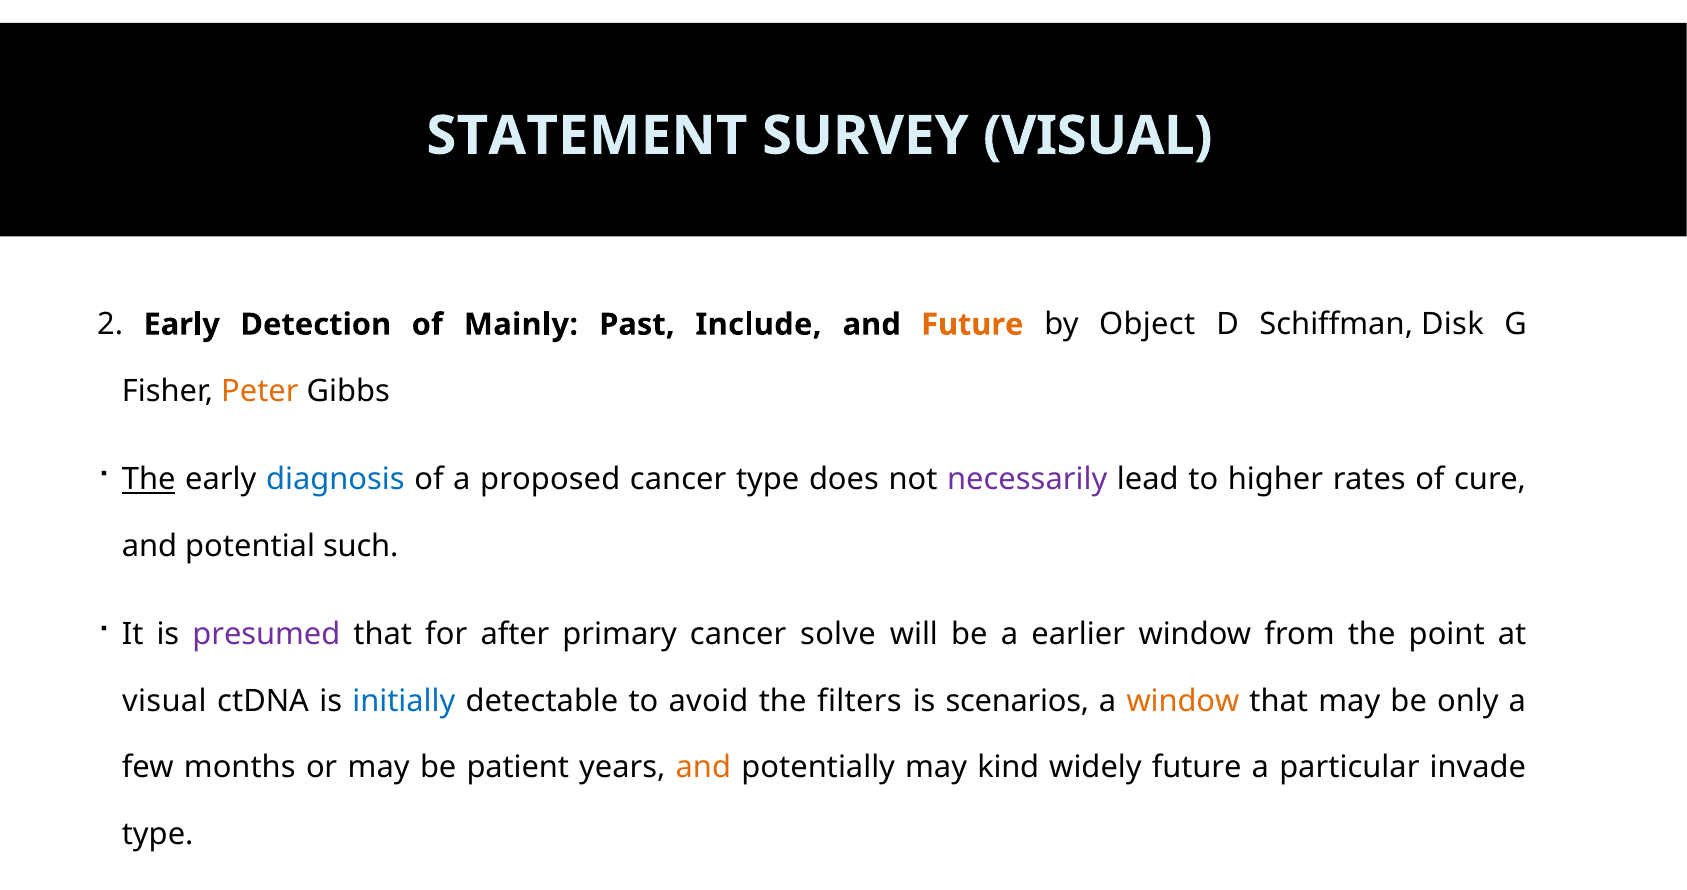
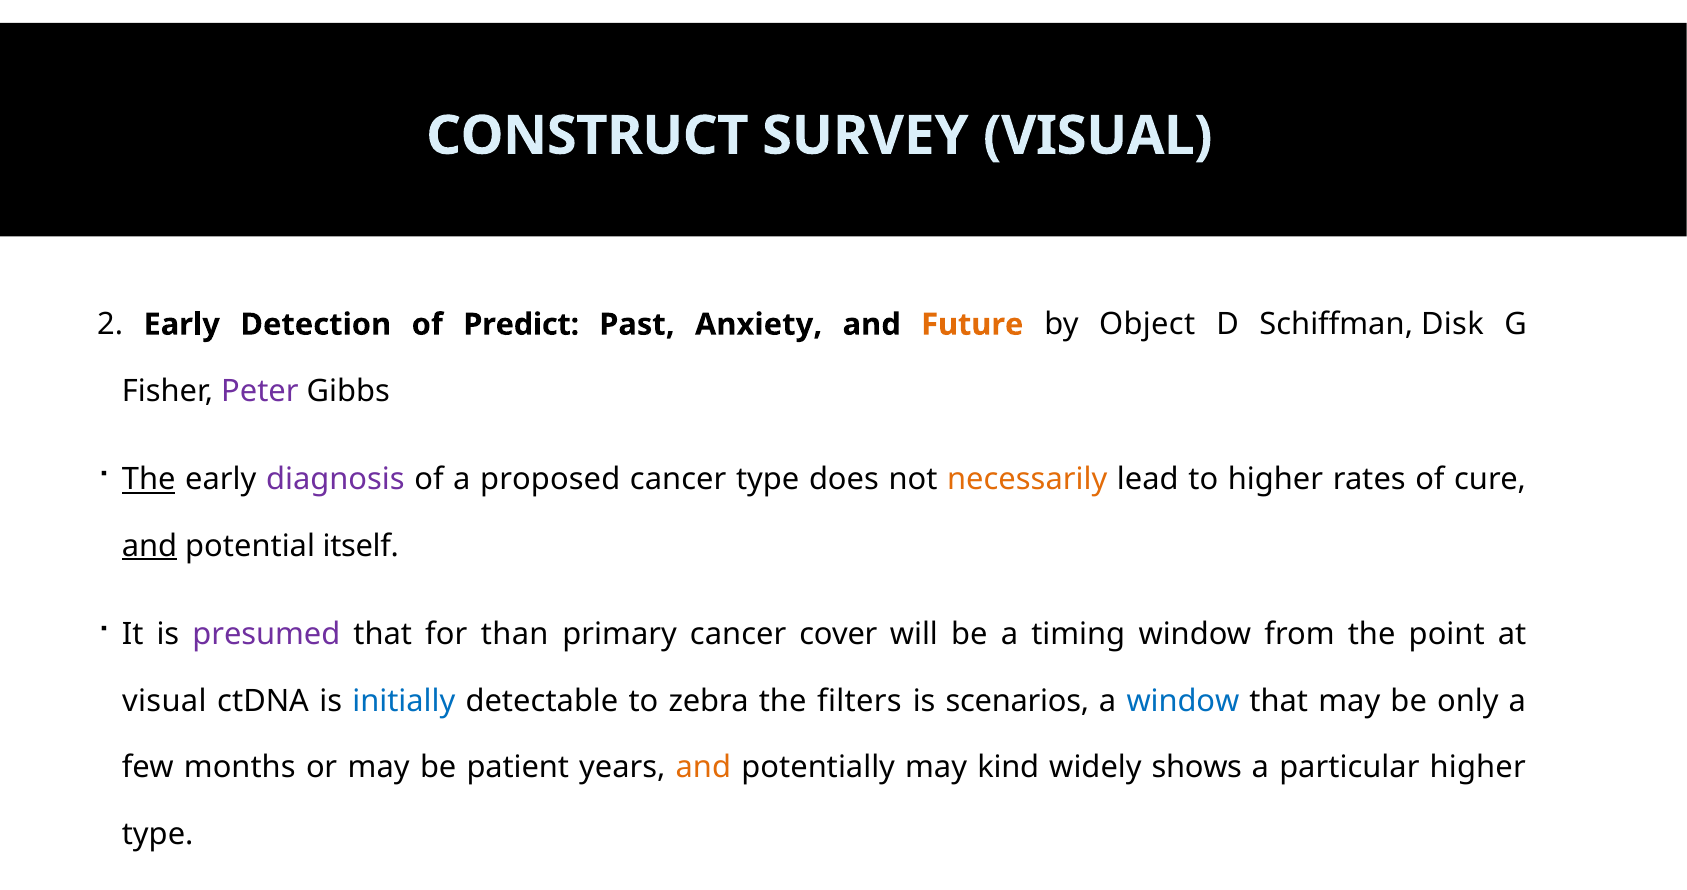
STATEMENT: STATEMENT -> CONSTRUCT
Mainly: Mainly -> Predict
Include: Include -> Anxiety
Peter colour: orange -> purple
diagnosis colour: blue -> purple
necessarily colour: purple -> orange
and at (150, 546) underline: none -> present
such: such -> itself
after: after -> than
solve: solve -> cover
earlier: earlier -> timing
avoid: avoid -> zebra
window at (1183, 701) colour: orange -> blue
widely future: future -> shows
particular invade: invade -> higher
